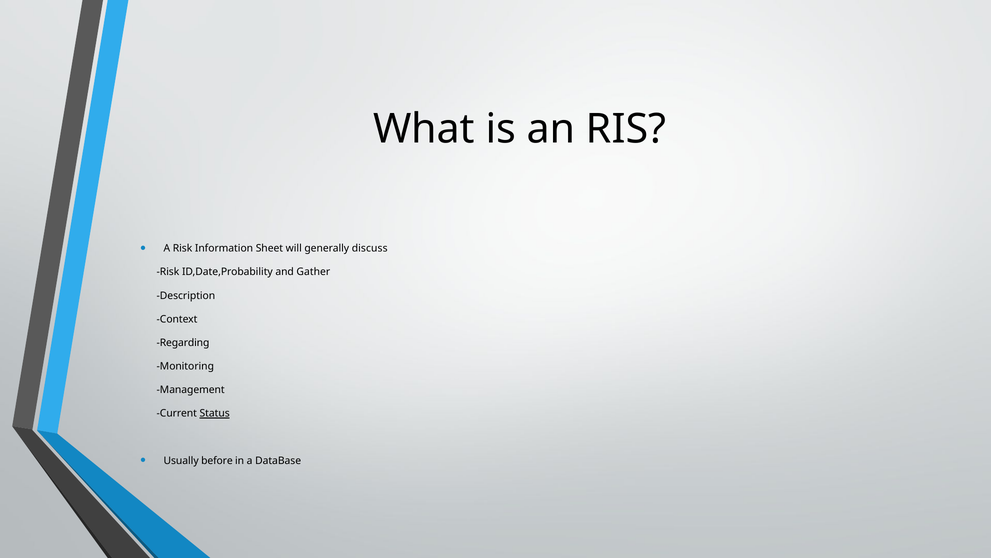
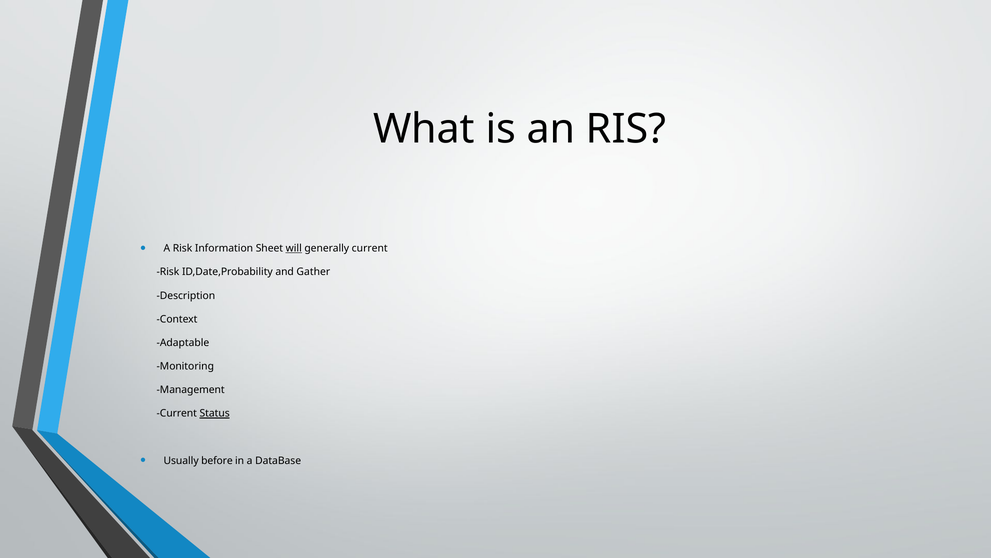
will underline: none -> present
generally discuss: discuss -> current
Regarding: Regarding -> Adaptable
